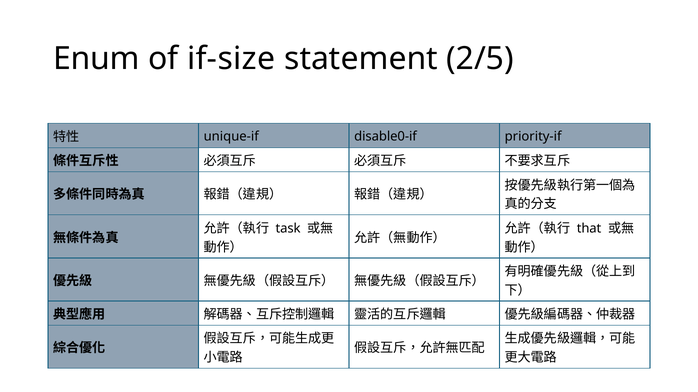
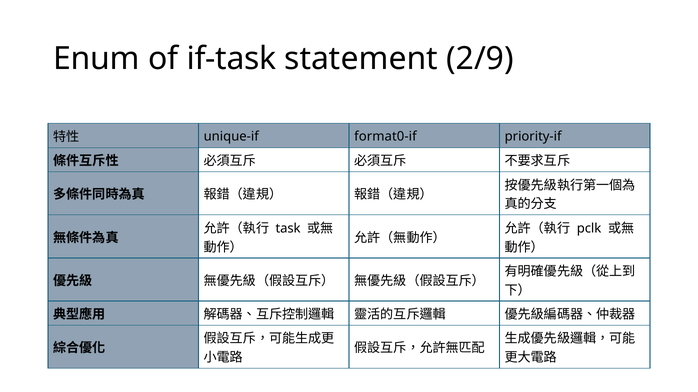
if-size: if-size -> if-task
2/5: 2/5 -> 2/9
disable0-if: disable0-if -> format0-if
that: that -> pclk
